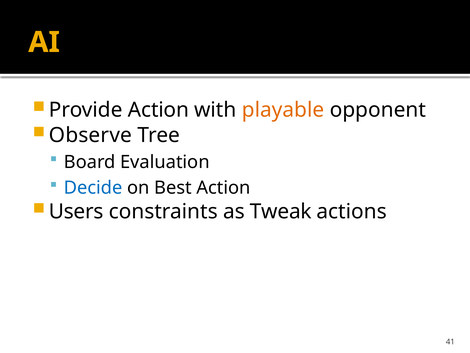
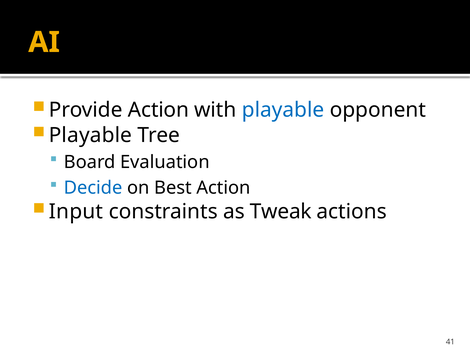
playable at (283, 110) colour: orange -> blue
Observe at (90, 135): Observe -> Playable
Users: Users -> Input
